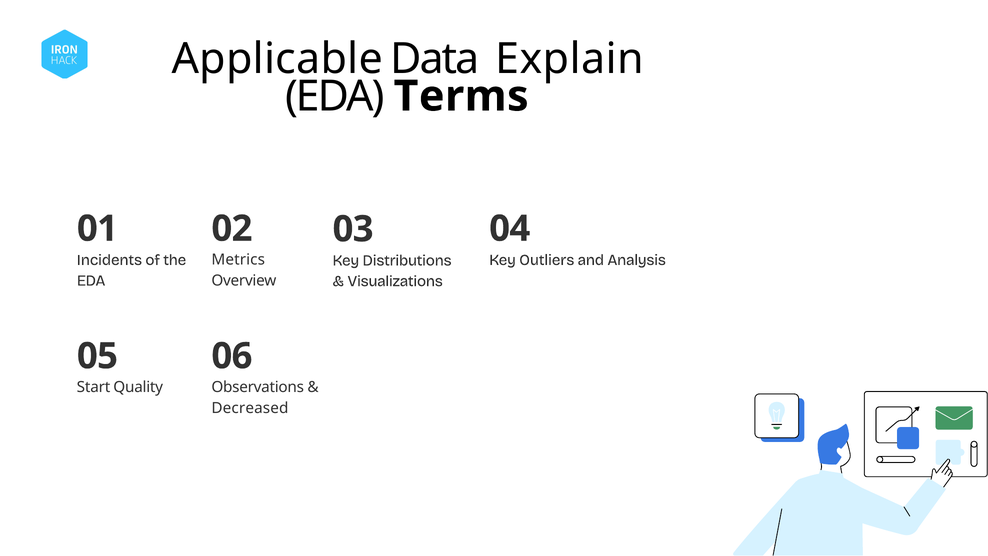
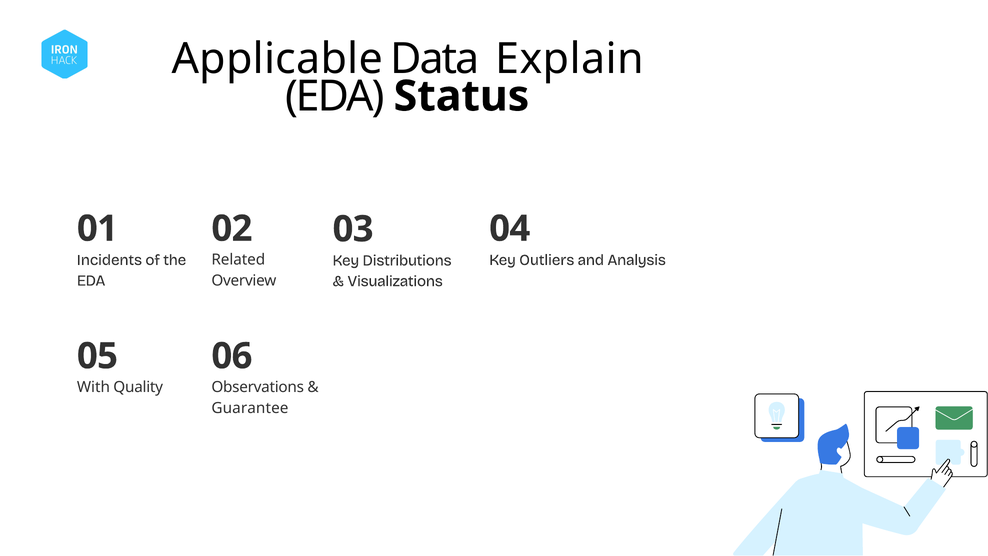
Terms: Terms -> Status
Metrics: Metrics -> Related
Start: Start -> With
Decreased: Decreased -> Guarantee
